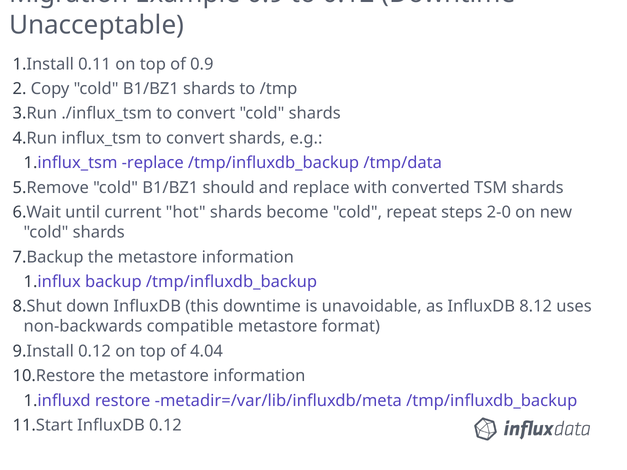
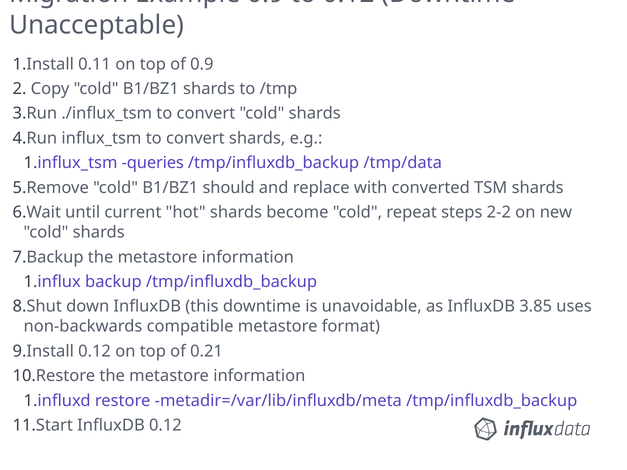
replace at (153, 163): replace -> queries
2-0: 2-0 -> 2-2
8.12: 8.12 -> 3.85
4.04: 4.04 -> 0.21
